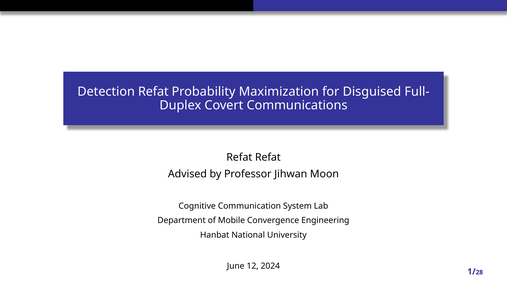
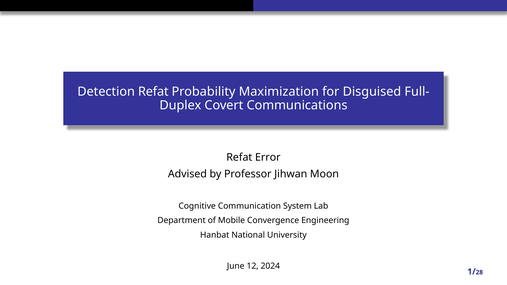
Refat Refat: Refat -> Error
